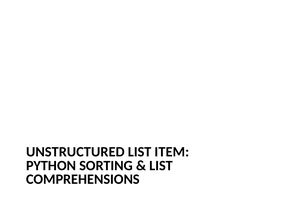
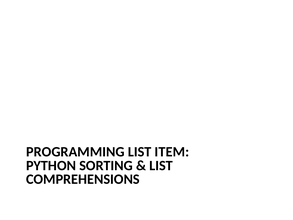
UNSTRUCTURED: UNSTRUCTURED -> PROGRAMMING
